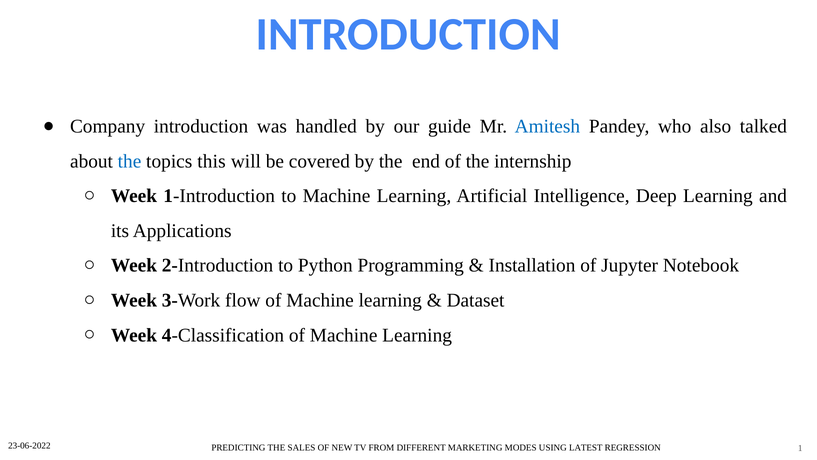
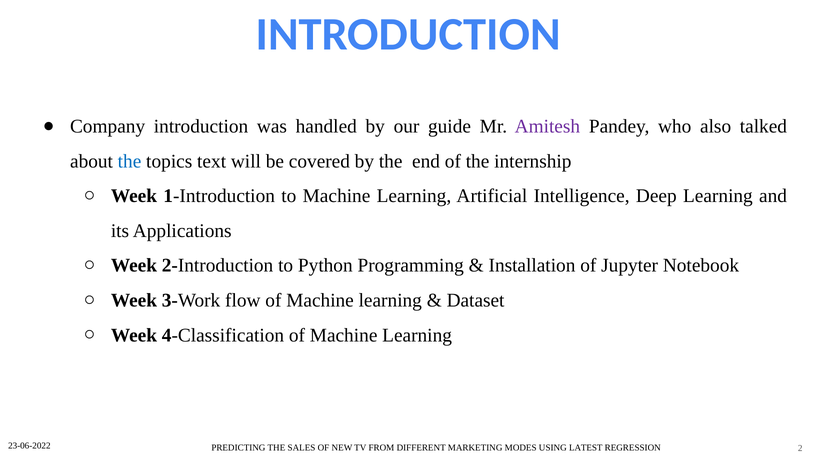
Amitesh colour: blue -> purple
this: this -> text
1: 1 -> 2
